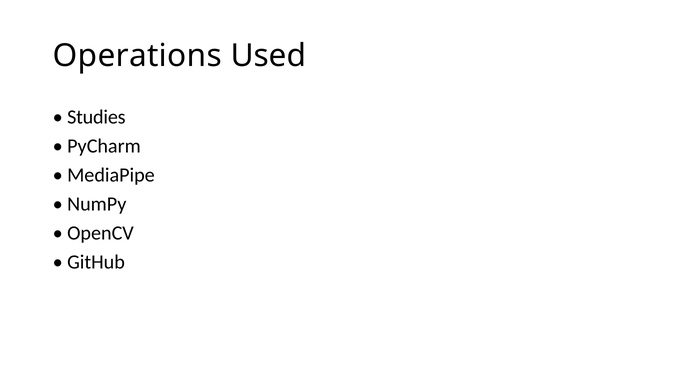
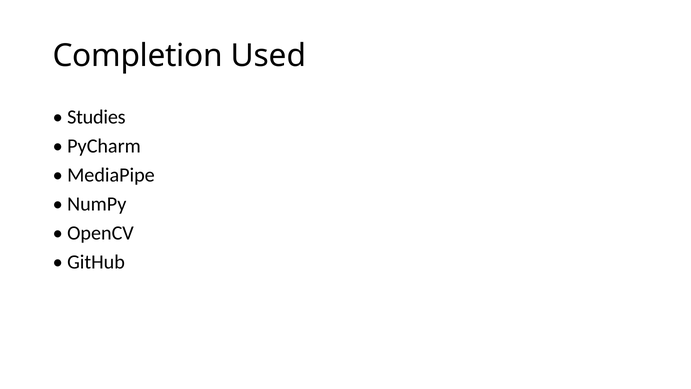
Operations: Operations -> Completion
